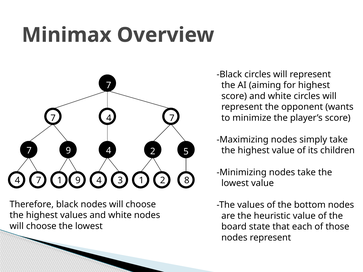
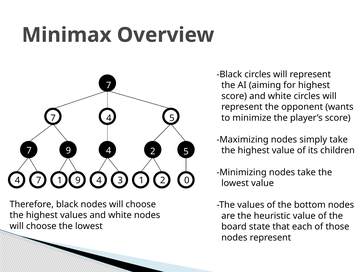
7 4 7: 7 -> 5
8: 8 -> 0
